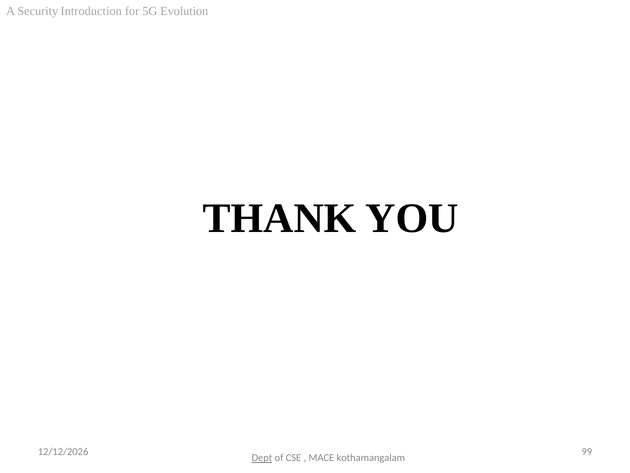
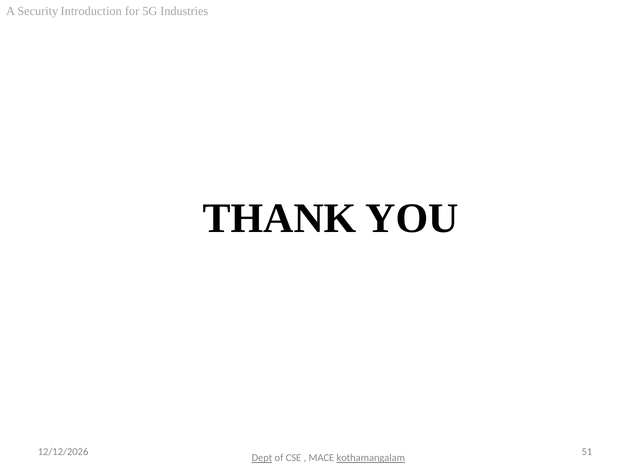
Evolution: Evolution -> Industries
99: 99 -> 51
kothamangalam underline: none -> present
